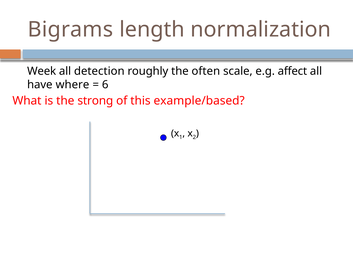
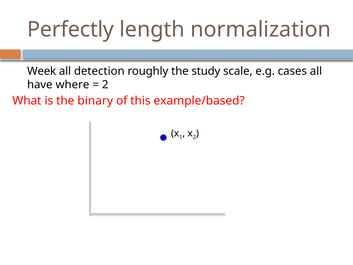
Bigrams: Bigrams -> Perfectly
often: often -> study
affect: affect -> cases
6 at (105, 85): 6 -> 2
strong: strong -> binary
